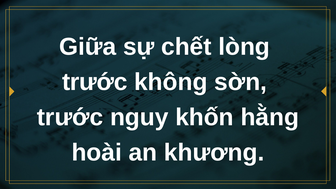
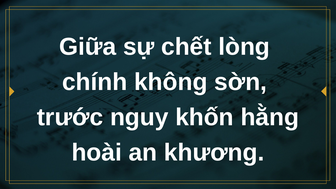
trước at (95, 82): trước -> chính
